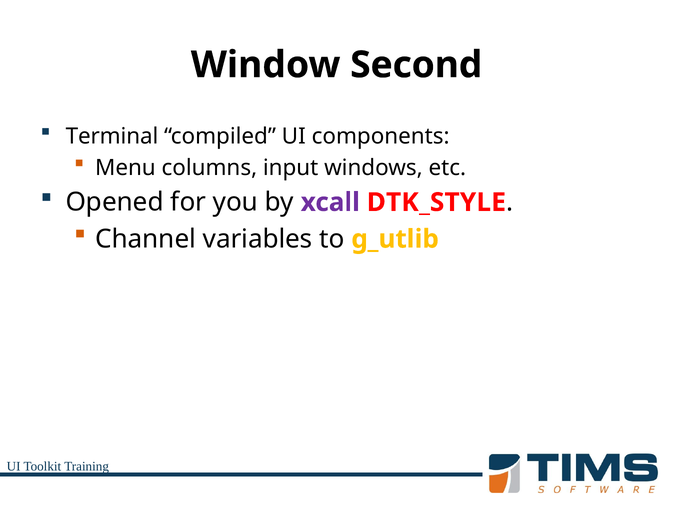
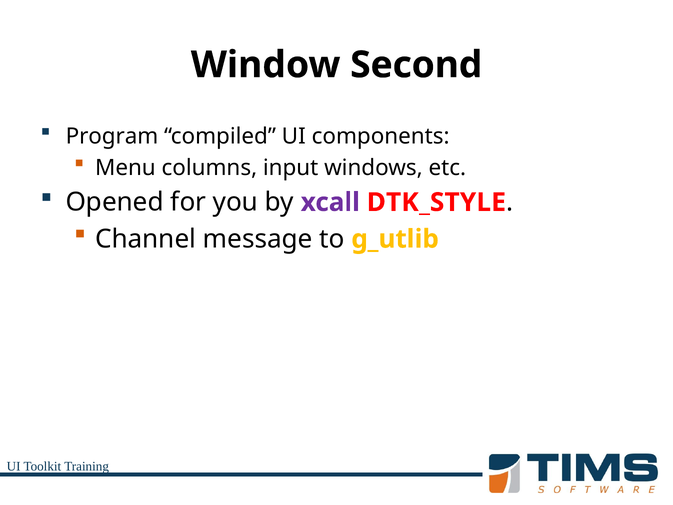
Terminal: Terminal -> Program
variables: variables -> message
